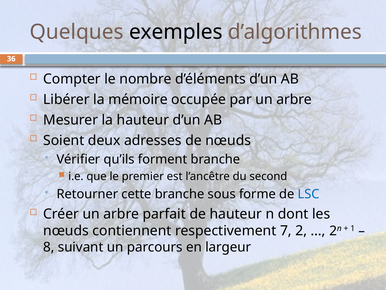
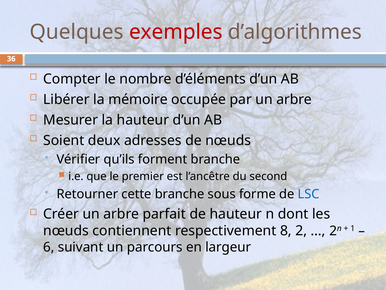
exemples colour: black -> red
7: 7 -> 8
8: 8 -> 6
